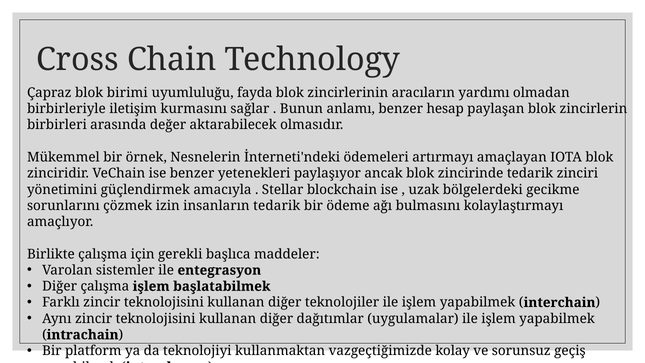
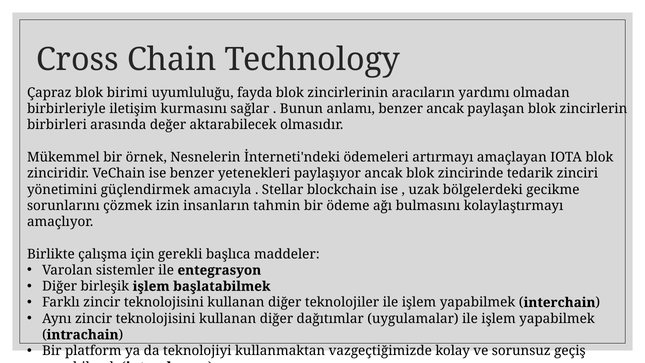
benzer hesap: hesap -> ancak
insanların tedarik: tedarik -> tahmin
Diğer çalışma: çalışma -> birleşik
